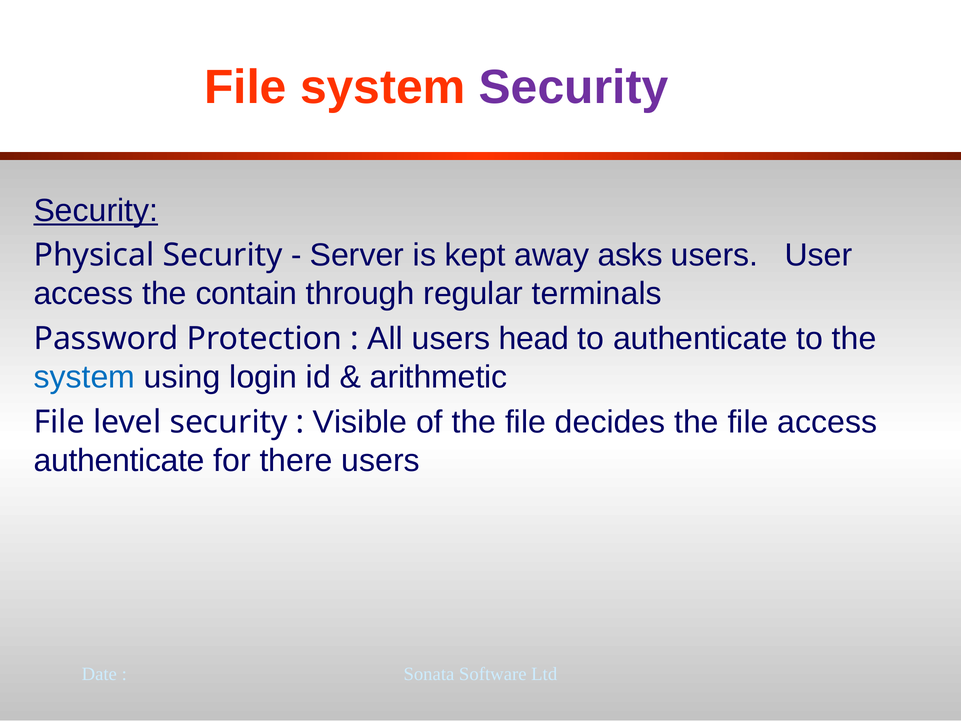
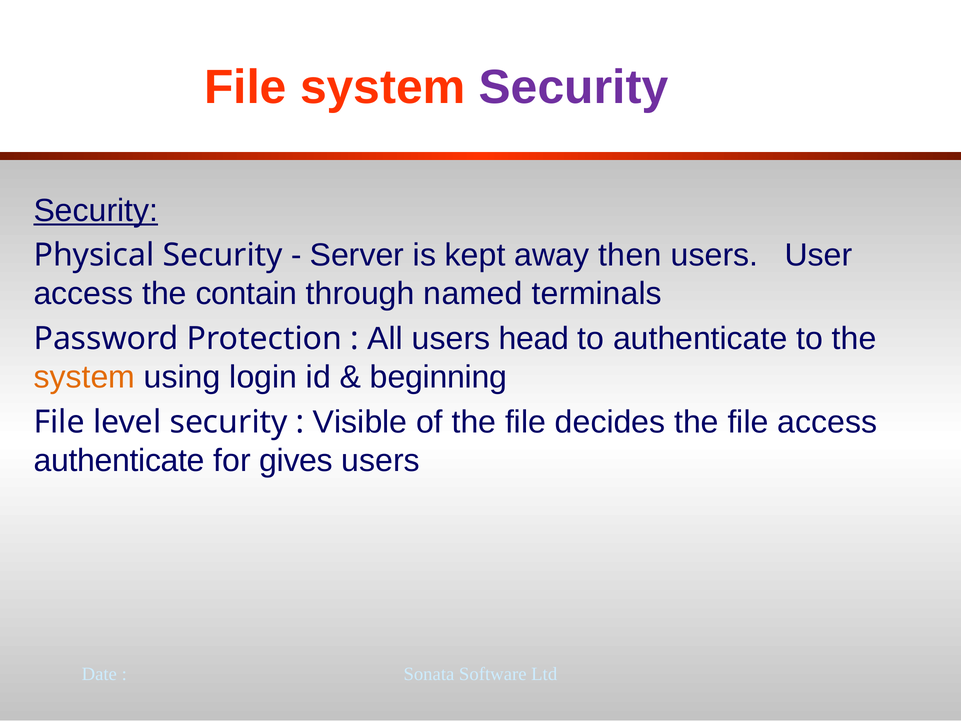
asks: asks -> then
regular: regular -> named
system at (84, 377) colour: blue -> orange
arithmetic: arithmetic -> beginning
there: there -> gives
